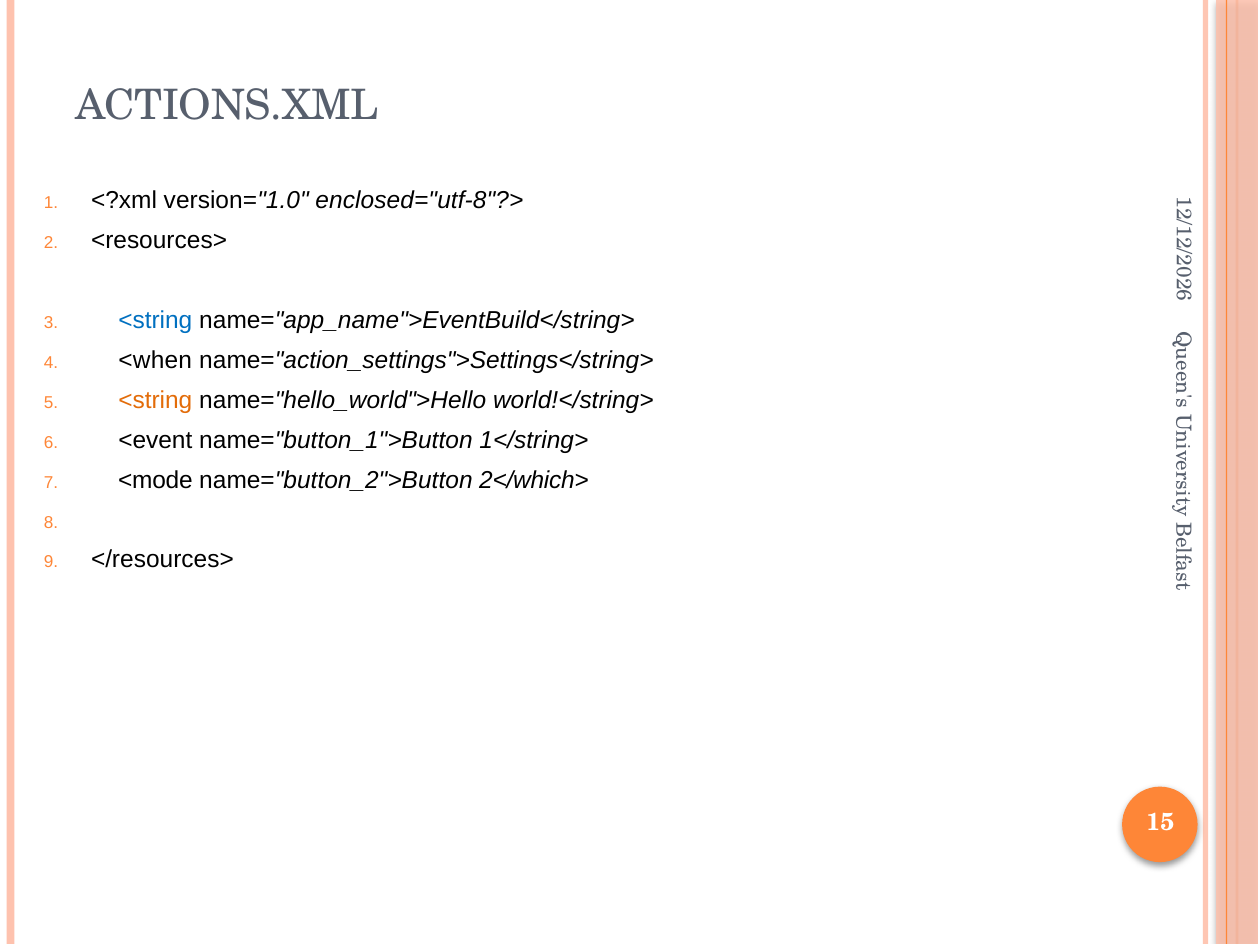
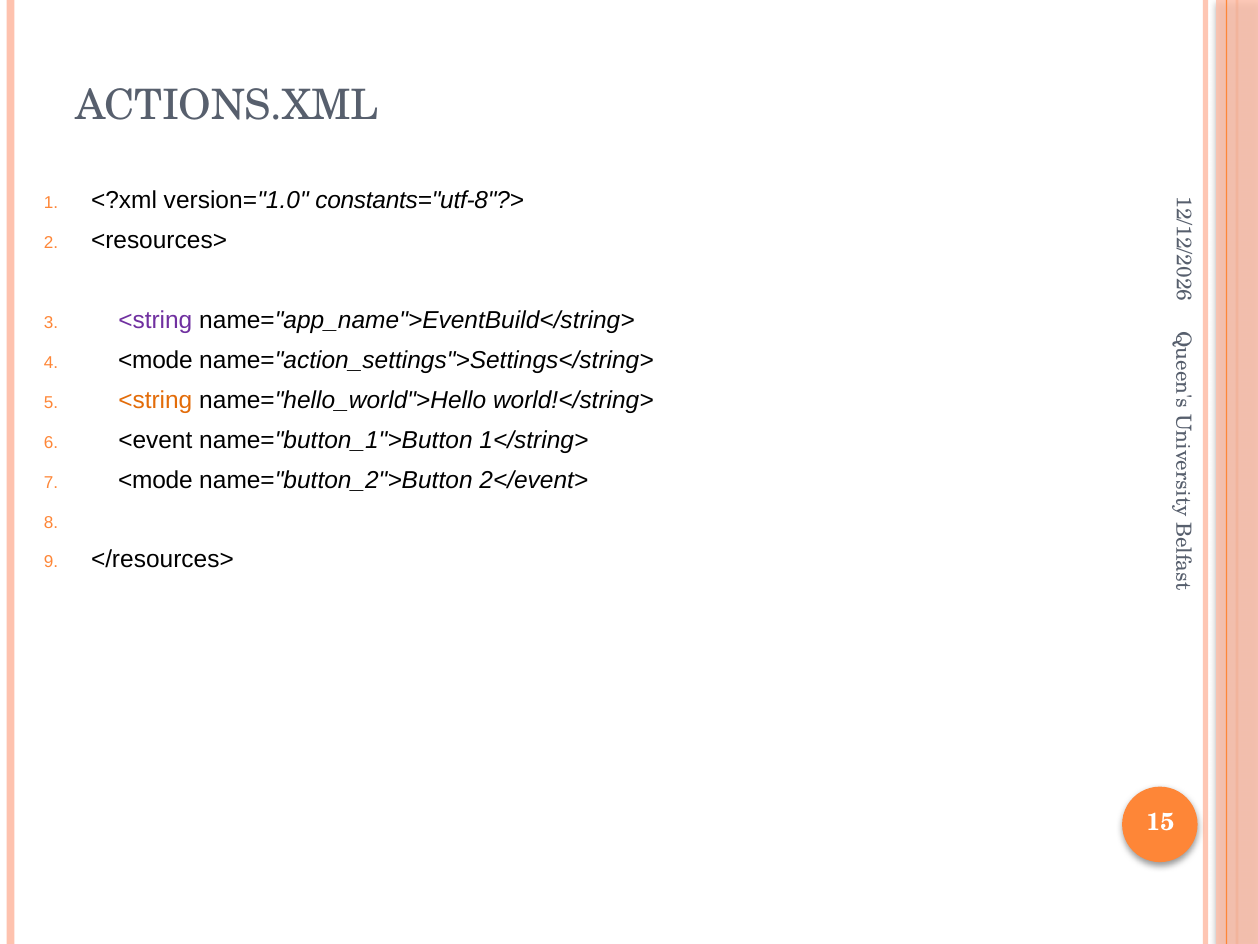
enclosed="utf-8"?>: enclosed="utf-8"?> -> constants="utf-8"?>
<string at (155, 320) colour: blue -> purple
<when at (155, 360): <when -> <mode
2</which>: 2</which> -> 2</event>
